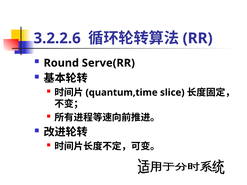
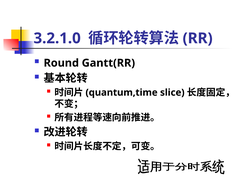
3.2.2.6: 3.2.2.6 -> 3.2.1.0
Serve(RR: Serve(RR -> Gantt(RR
